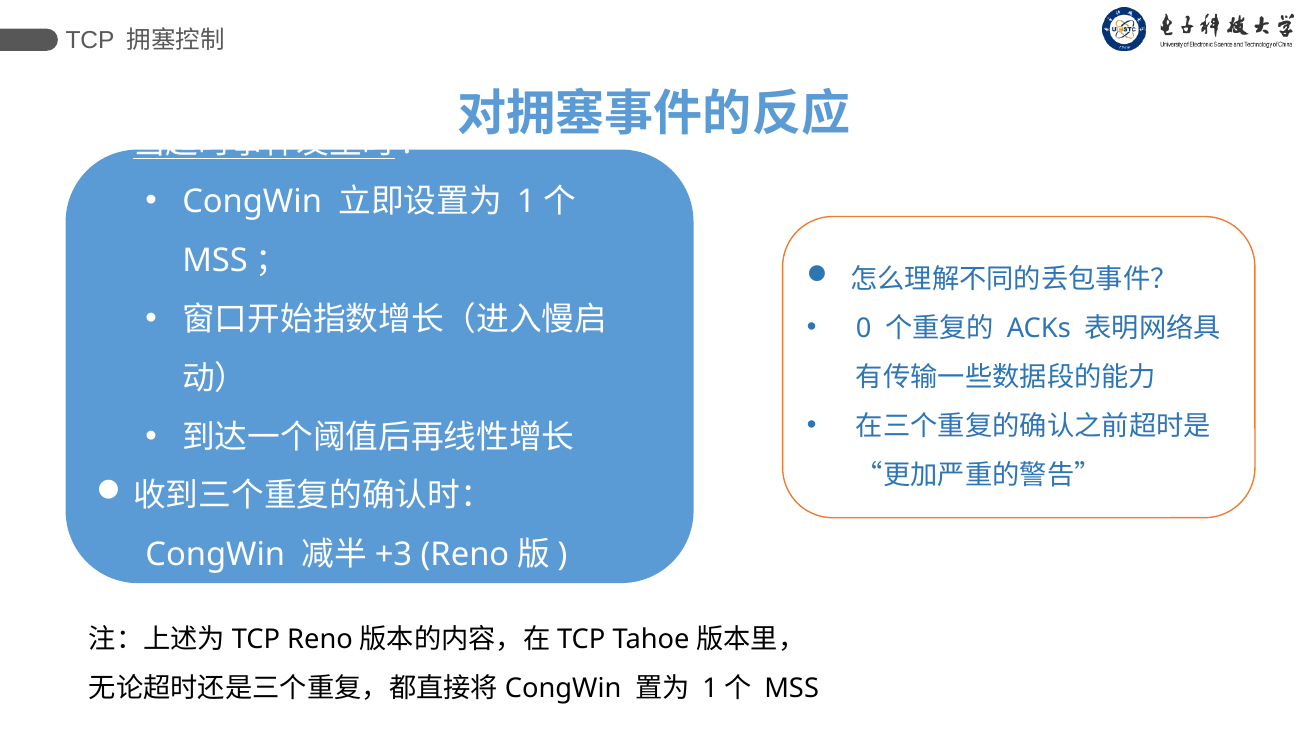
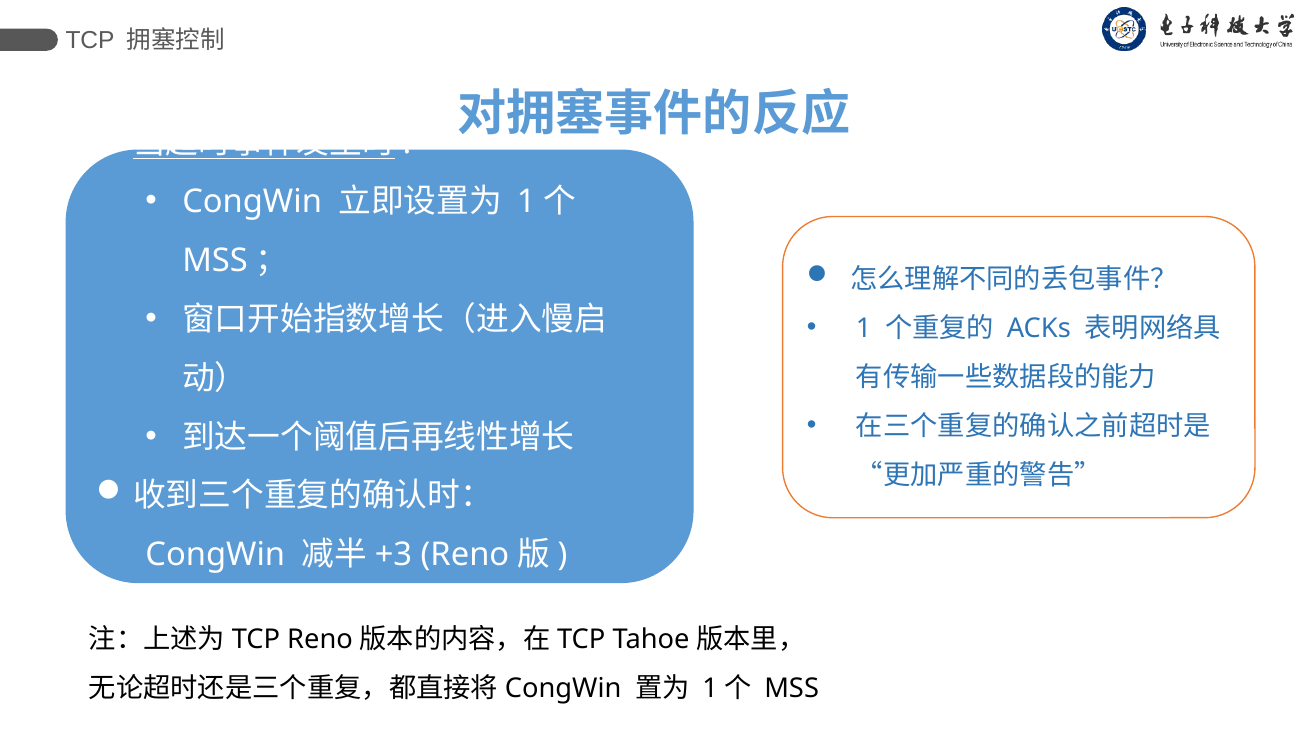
0 at (864, 328): 0 -> 1
